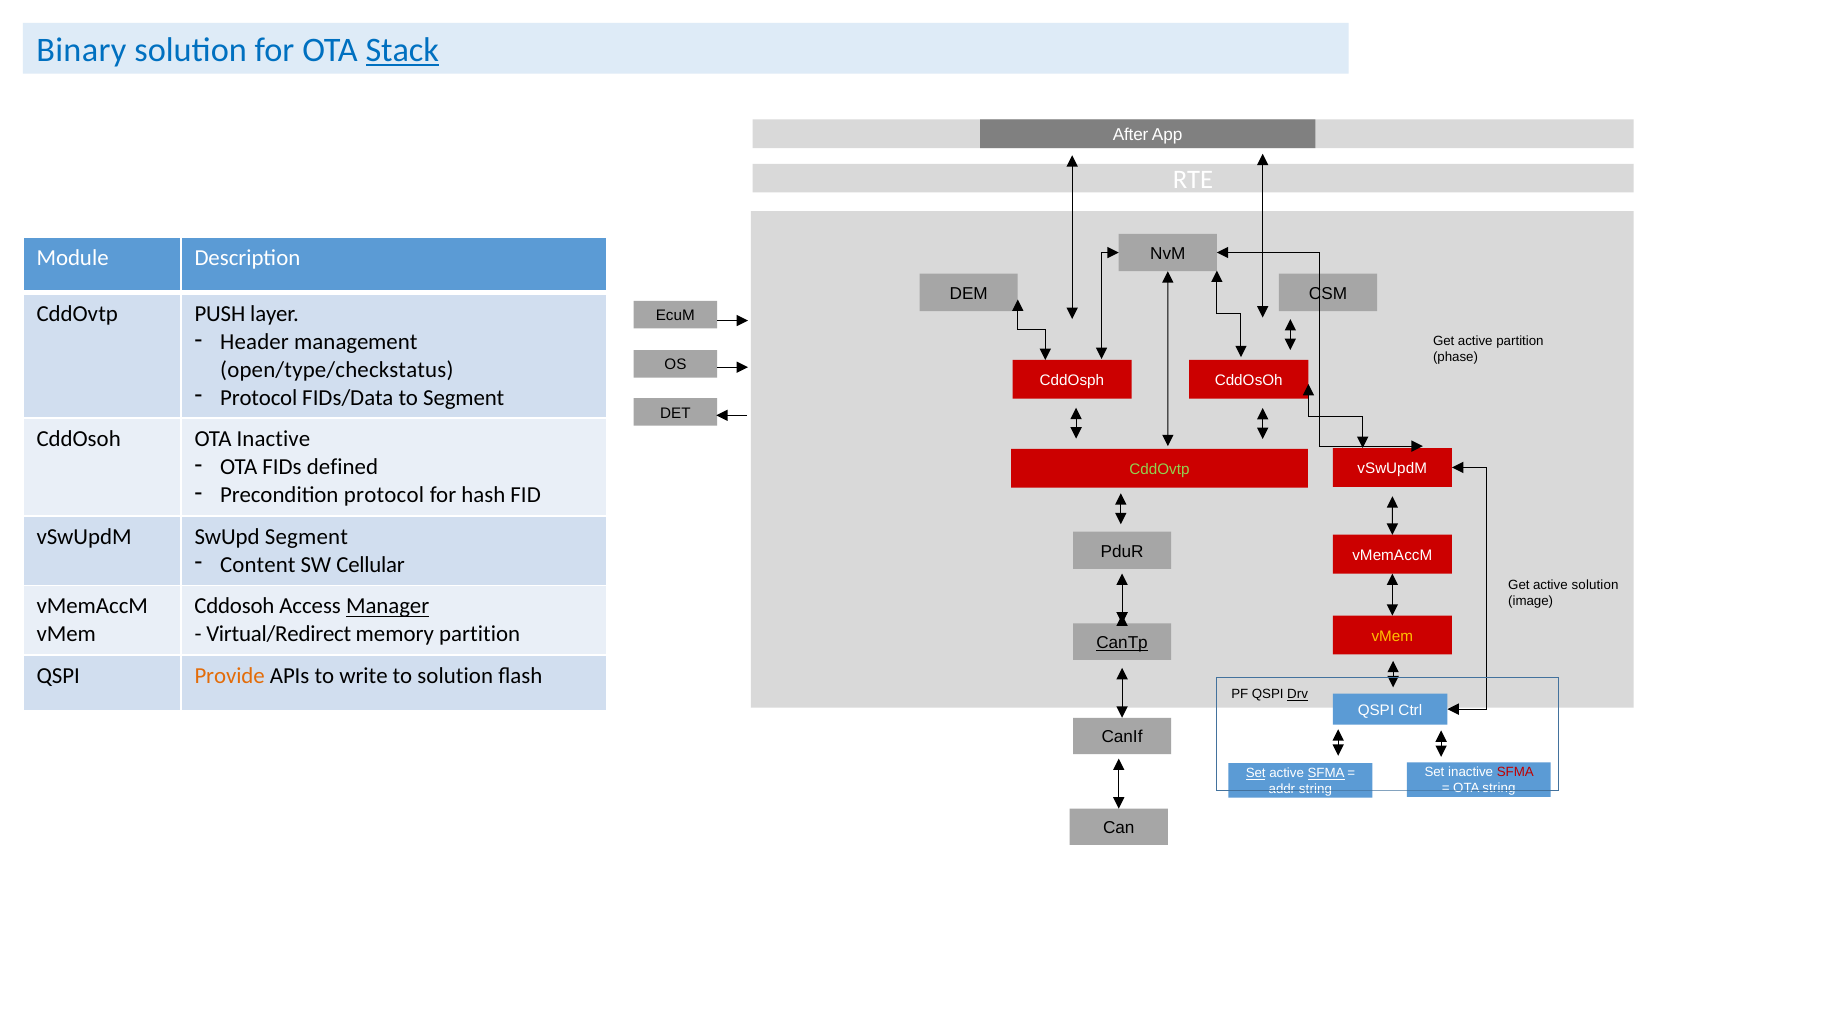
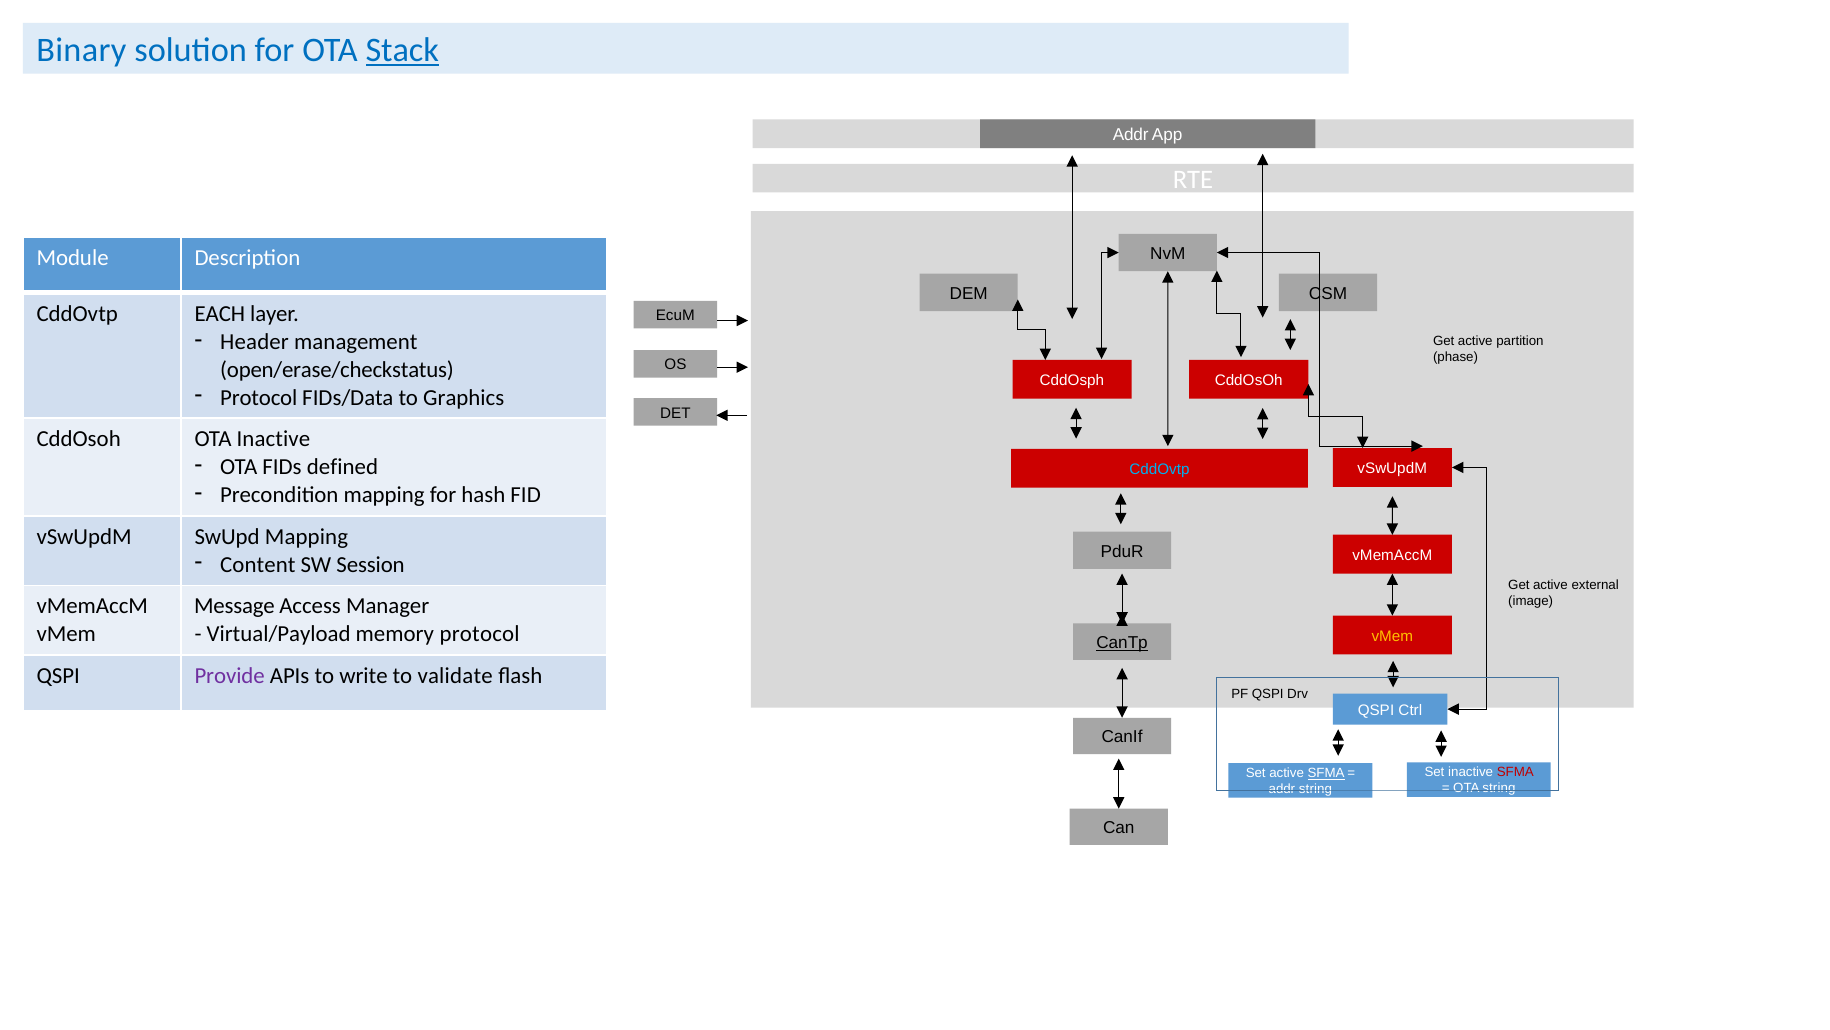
After at (1131, 135): After -> Addr
PUSH: PUSH -> EACH
open/type/checkstatus: open/type/checkstatus -> open/erase/checkstatus
to Segment: Segment -> Graphics
CddOvtp at (1159, 469) colour: light green -> light blue
Precondition protocol: protocol -> mapping
SwUpd Segment: Segment -> Mapping
Cellular: Cellular -> Session
active solution: solution -> external
Cddosoh at (234, 606): Cddosoh -> Message
Manager underline: present -> none
Virtual/Redirect: Virtual/Redirect -> Virtual/Payload
memory partition: partition -> protocol
Provide colour: orange -> purple
to solution: solution -> validate
Drv underline: present -> none
Set at (1256, 773) underline: present -> none
